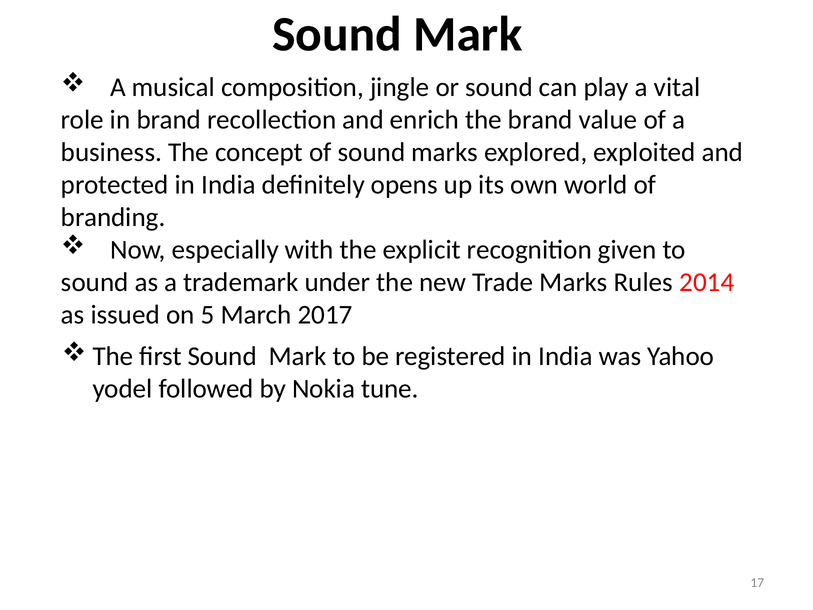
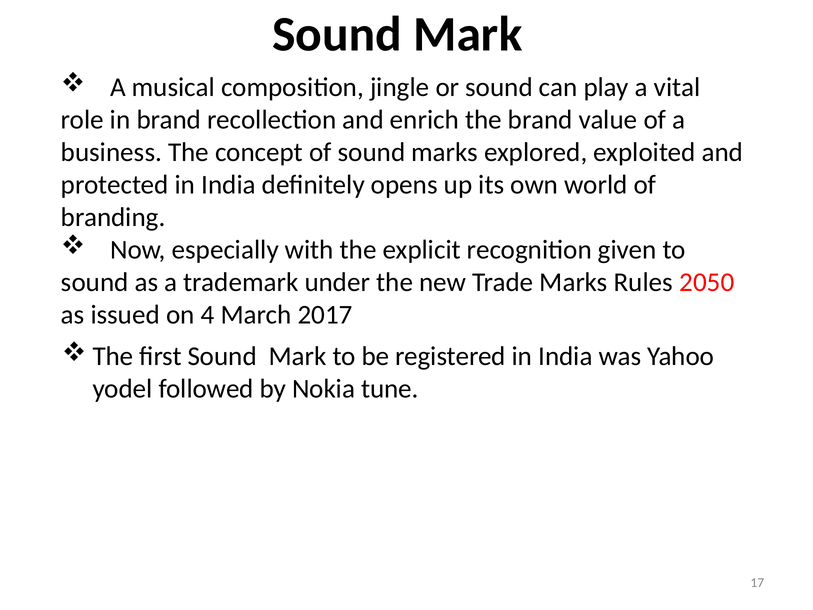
2014: 2014 -> 2050
5: 5 -> 4
